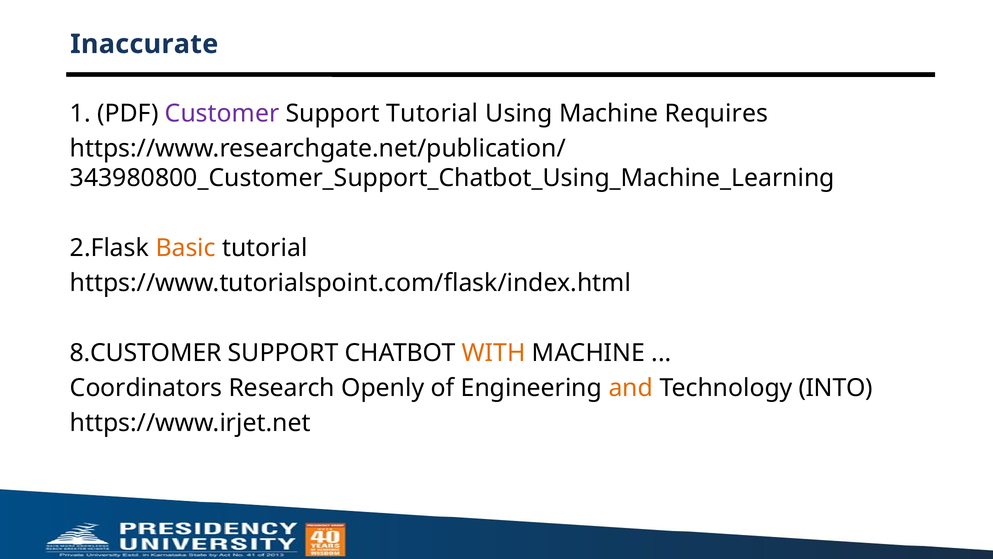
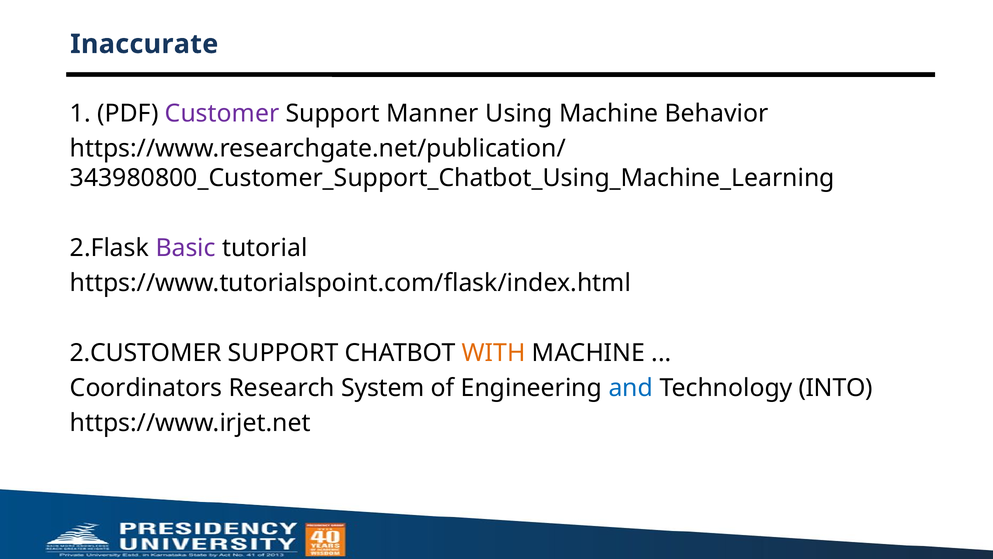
Support Tutorial: Tutorial -> Manner
Requires: Requires -> Behavior
Basic colour: orange -> purple
8.CUSTOMER: 8.CUSTOMER -> 2.CUSTOMER
Openly: Openly -> System
and colour: orange -> blue
